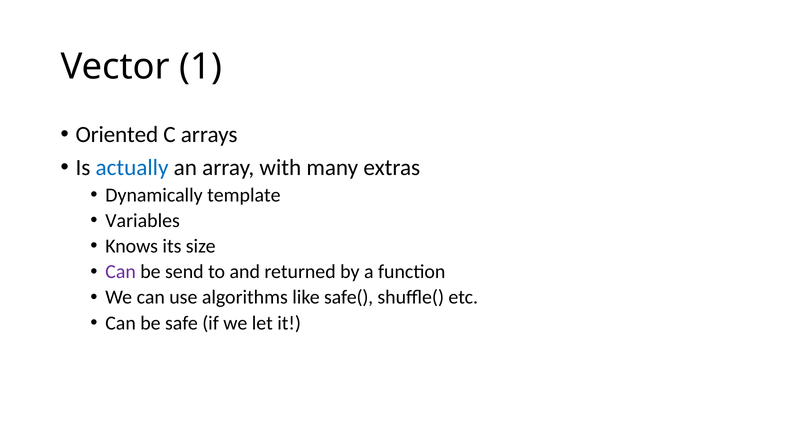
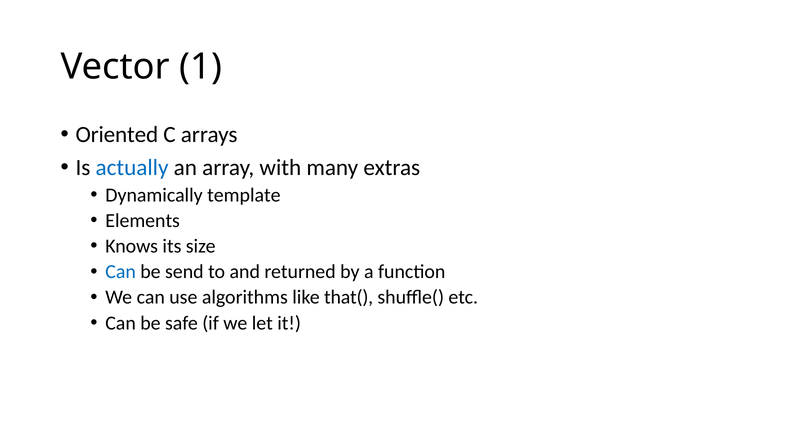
Variables: Variables -> Elements
Can at (121, 272) colour: purple -> blue
safe(: safe( -> that(
